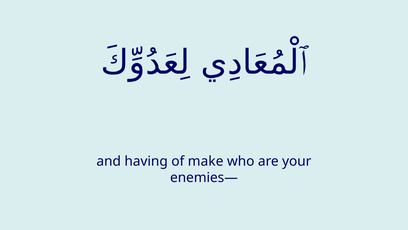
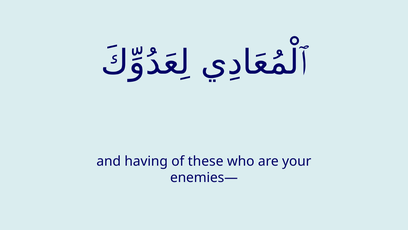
make: make -> these
